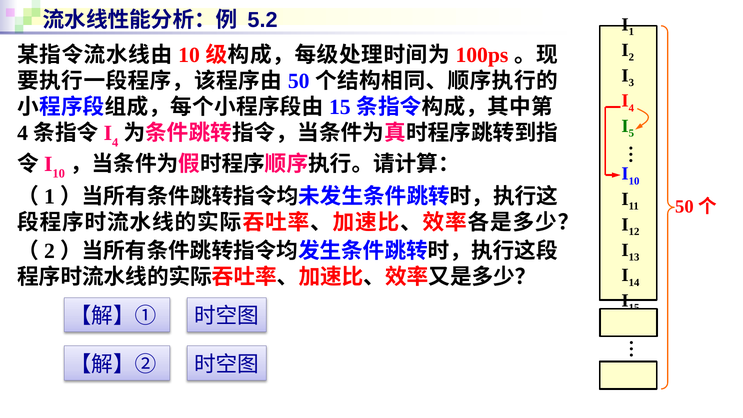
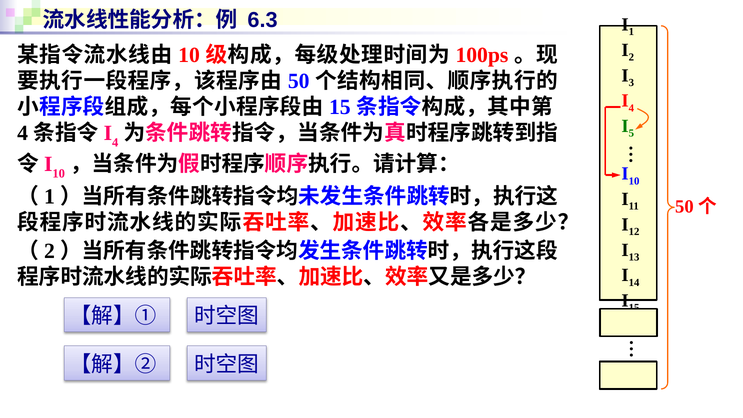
5.2: 5.2 -> 6.3
